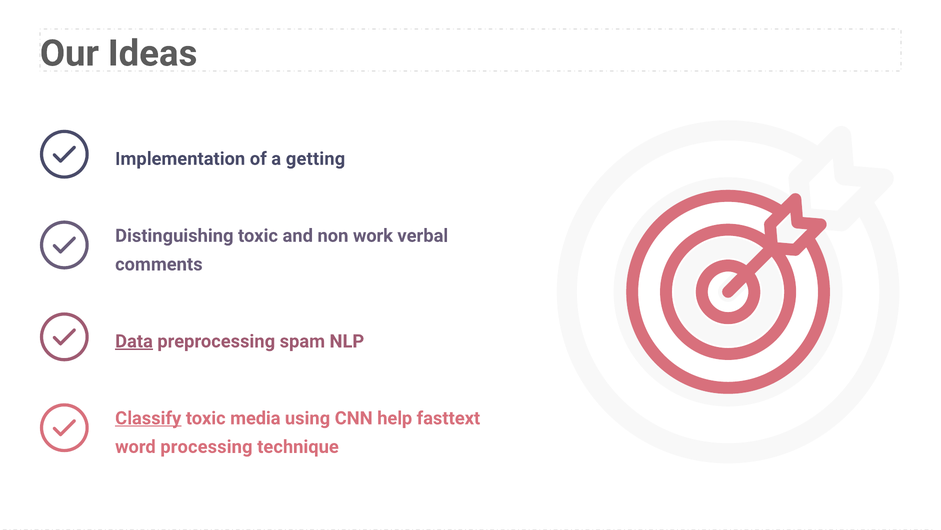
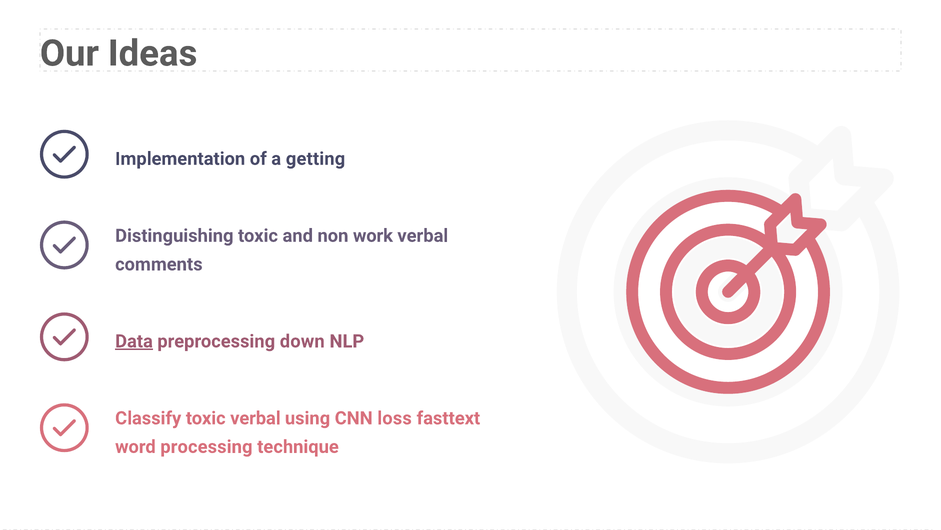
spam: spam -> down
Classify underline: present -> none
toxic media: media -> verbal
help: help -> loss
